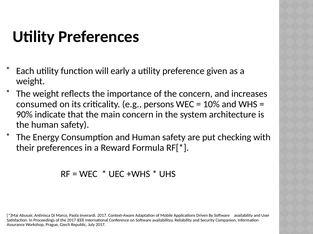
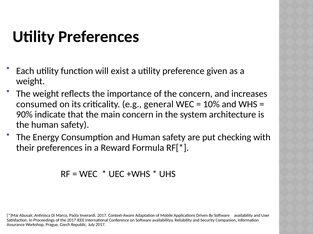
early: early -> exist
persons: persons -> general
